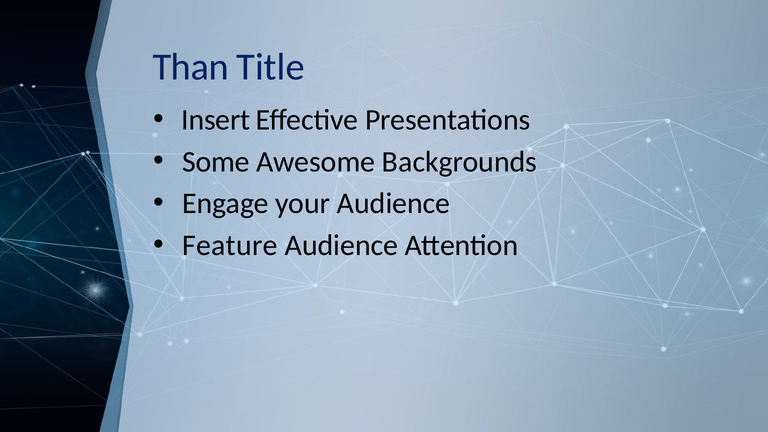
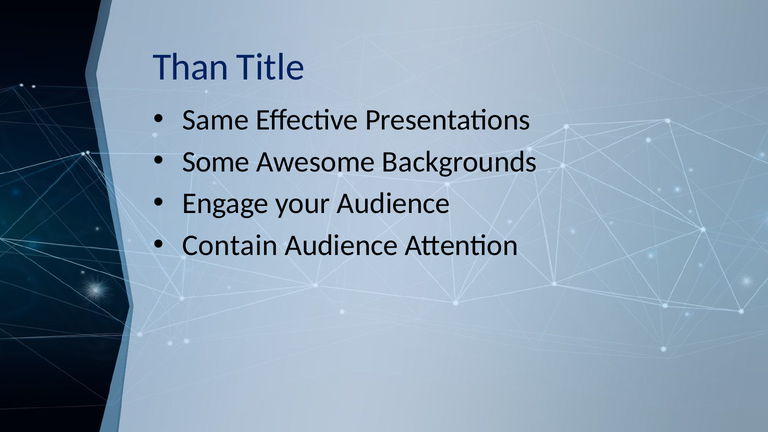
Insert: Insert -> Same
Feature: Feature -> Contain
